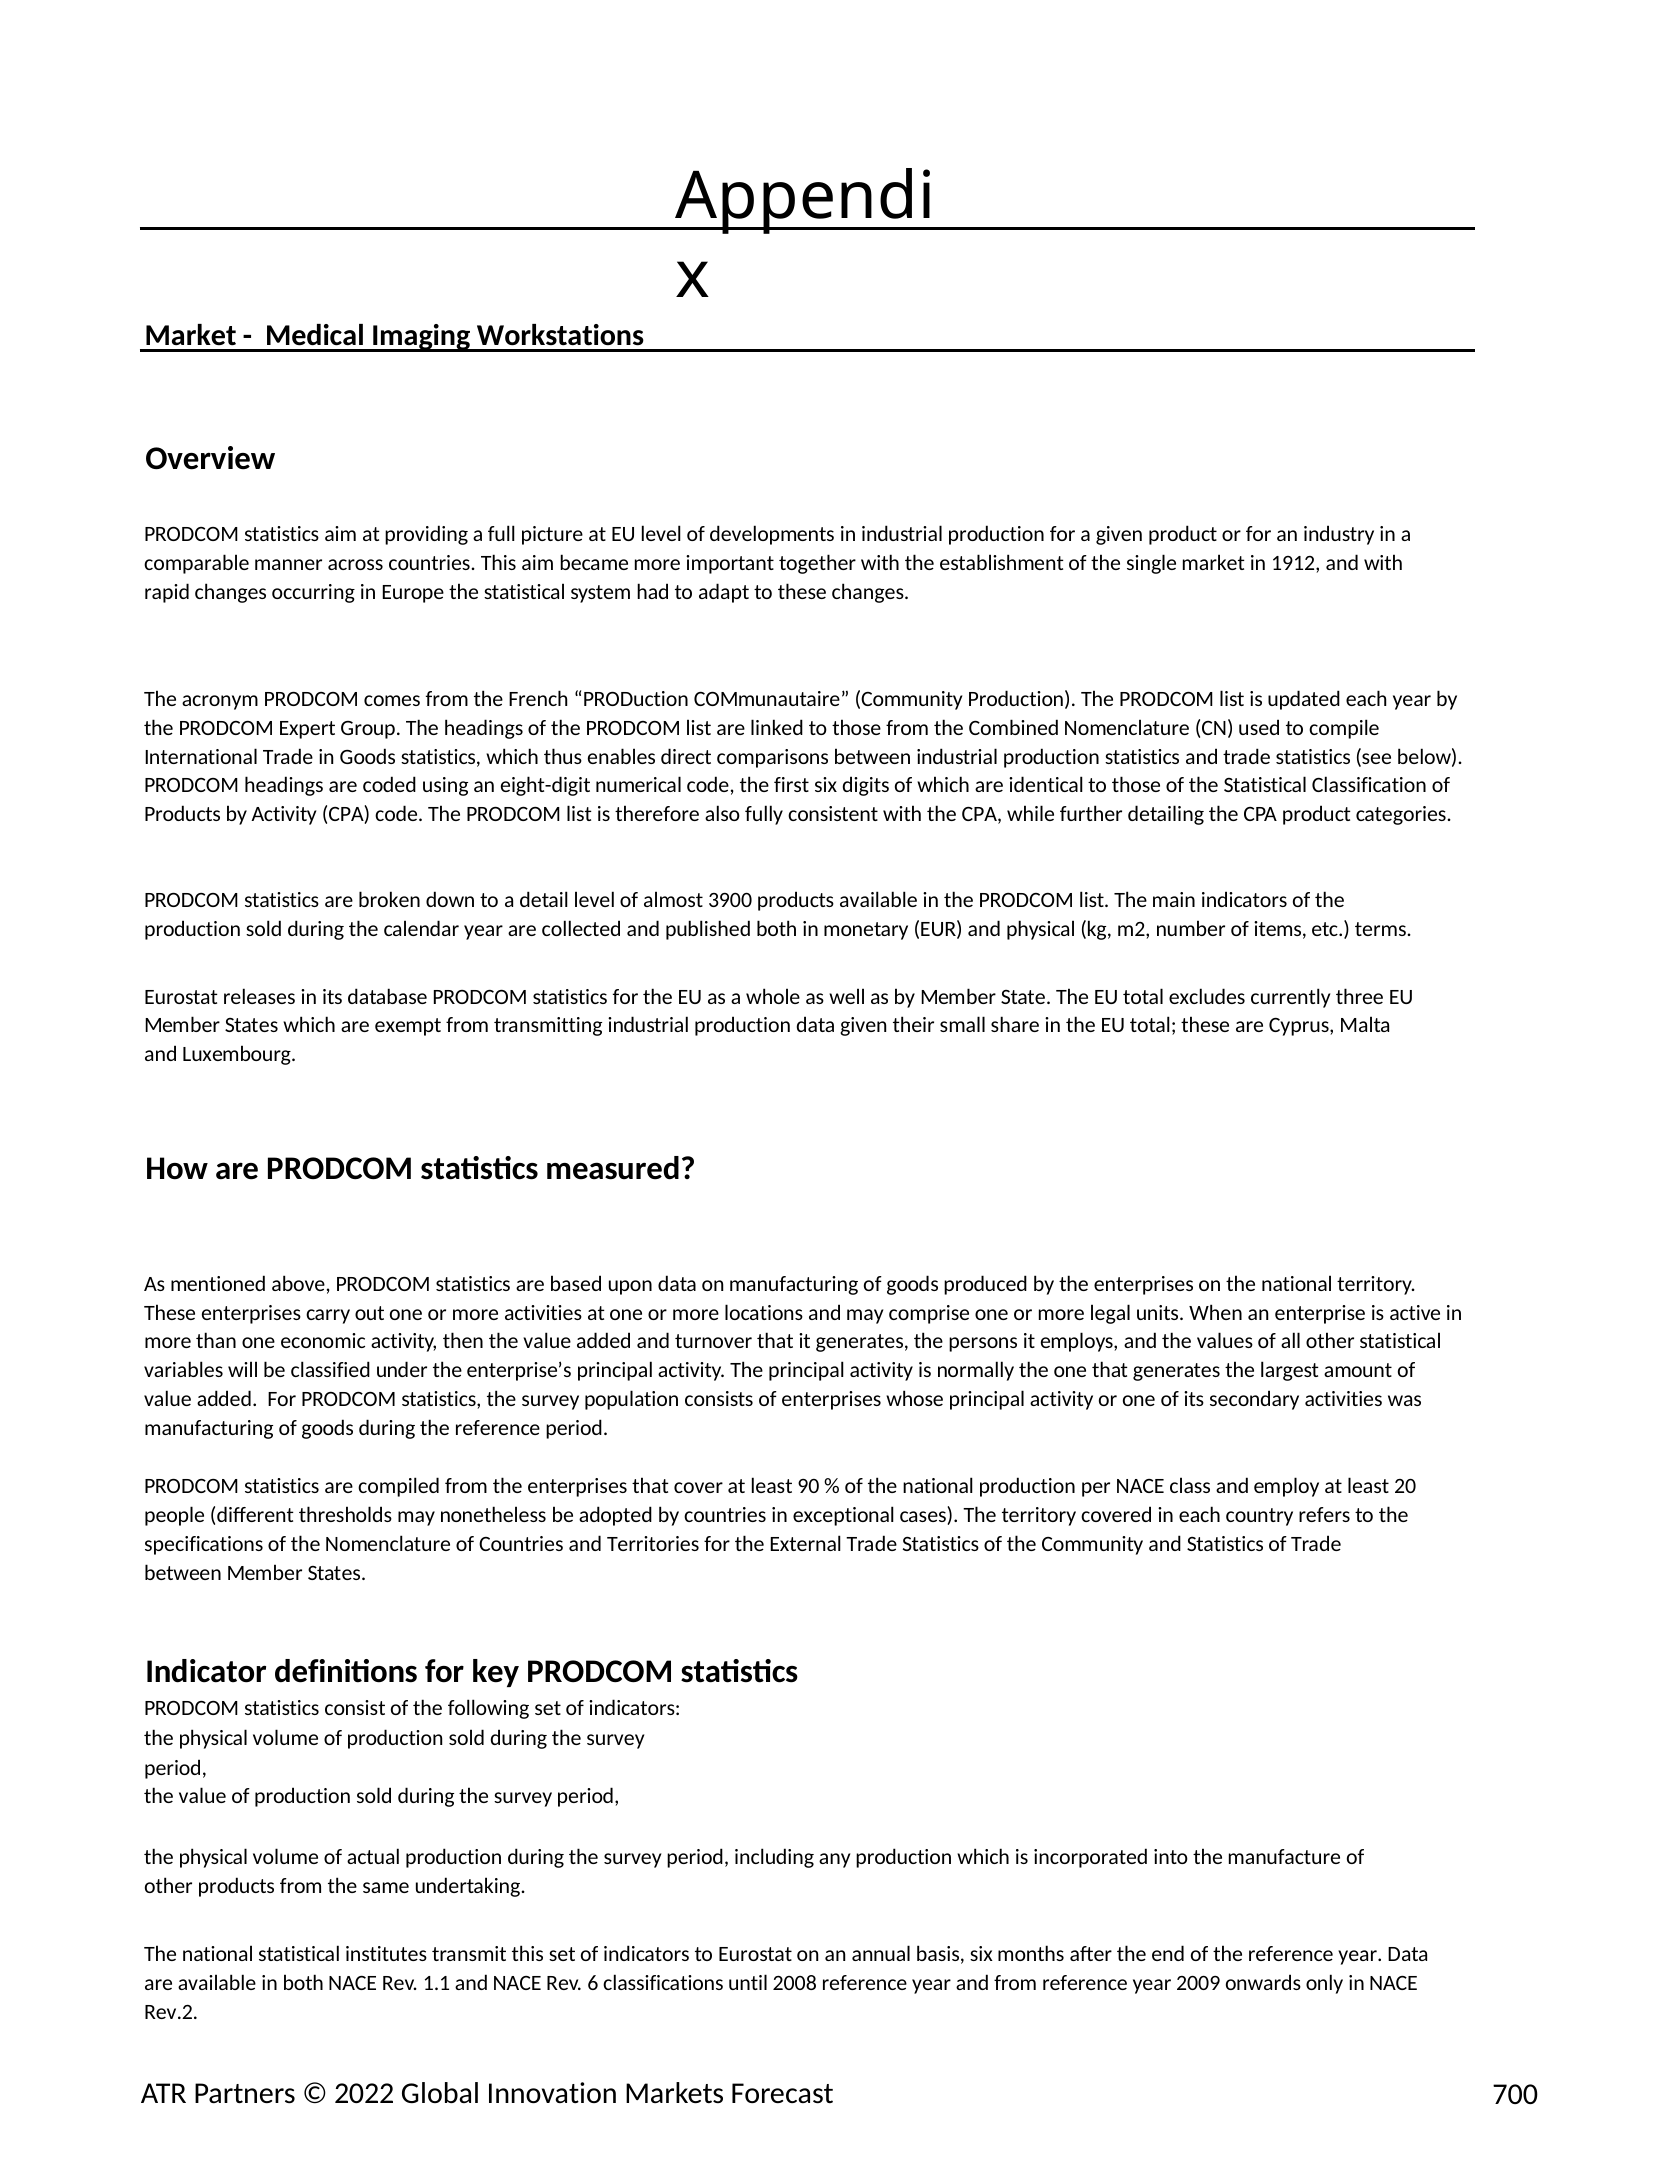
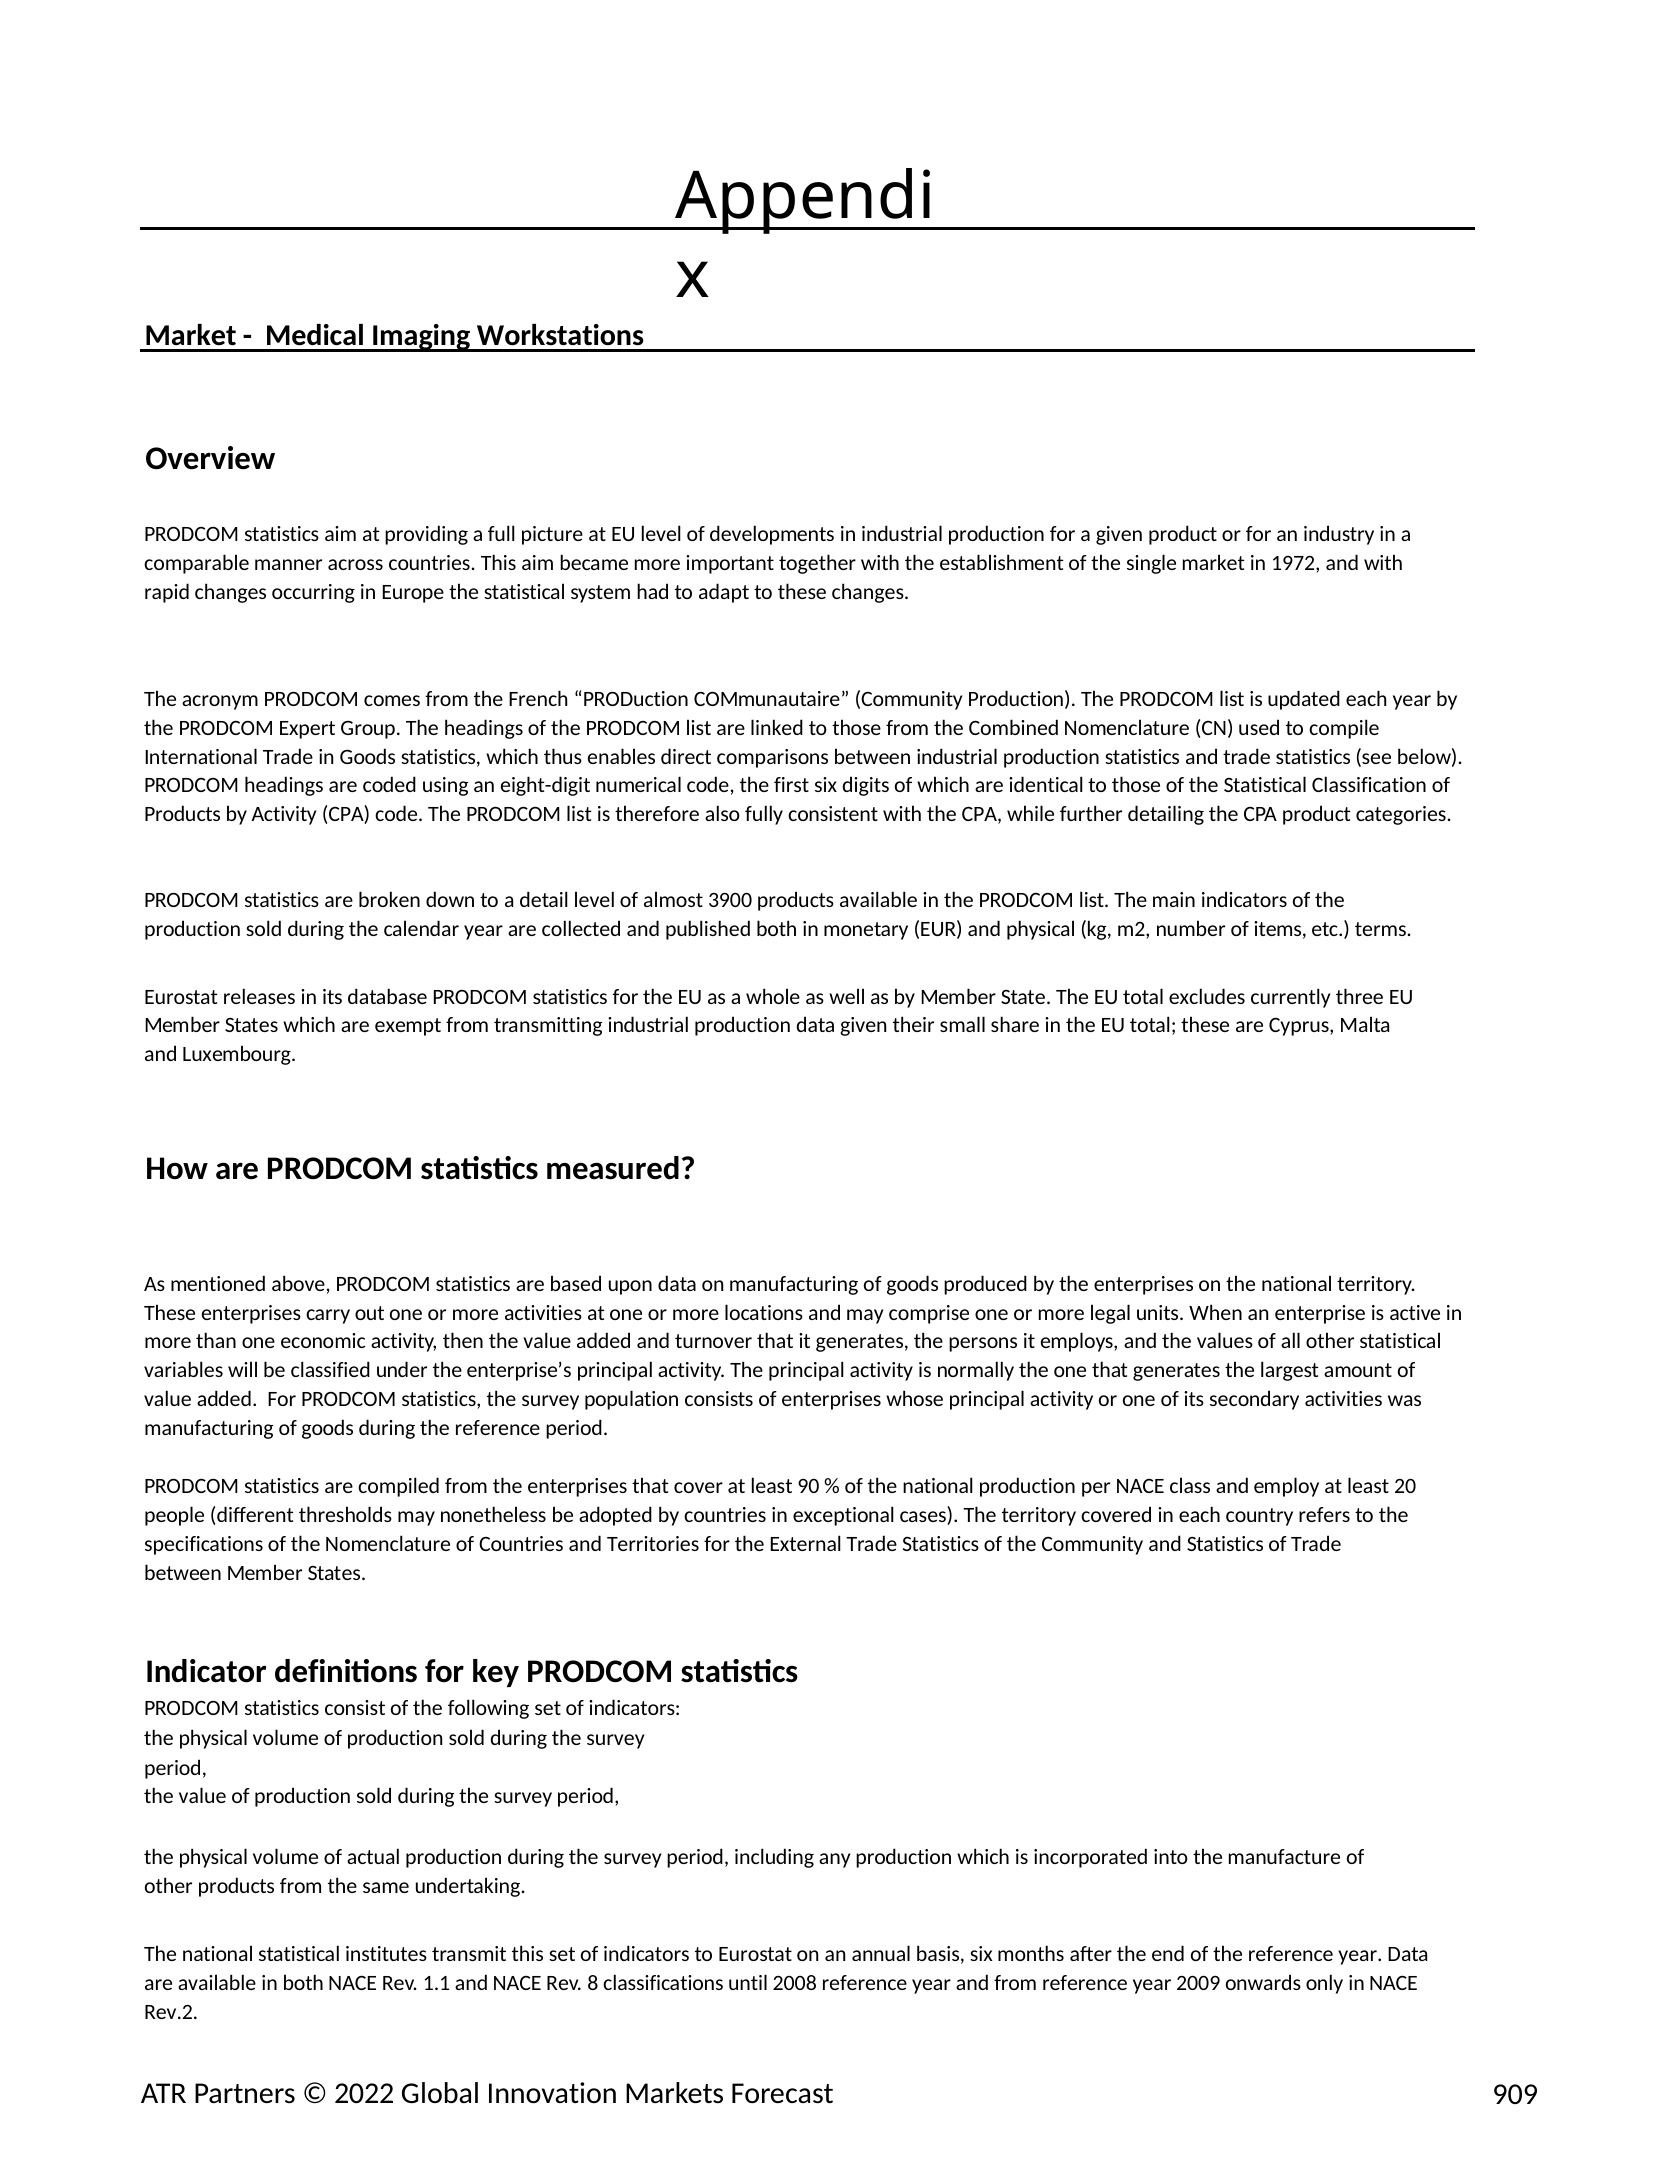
1912: 1912 -> 1972
6: 6 -> 8
700: 700 -> 909
